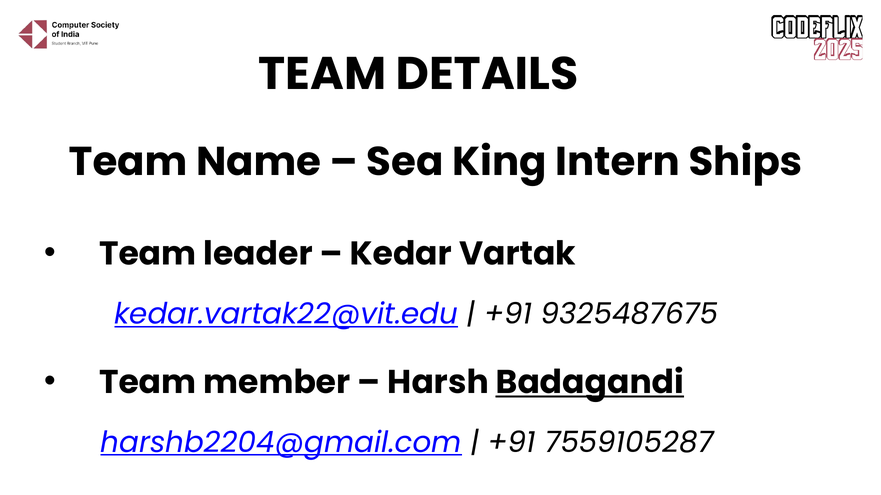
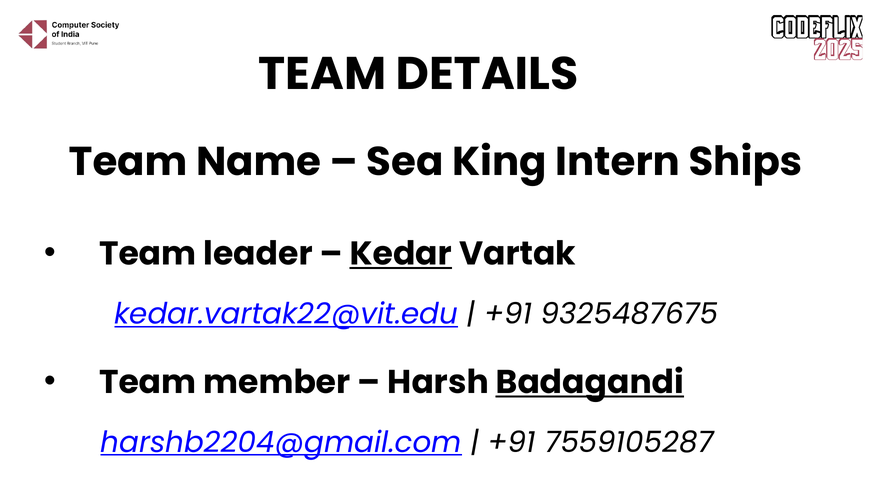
Kedar underline: none -> present
